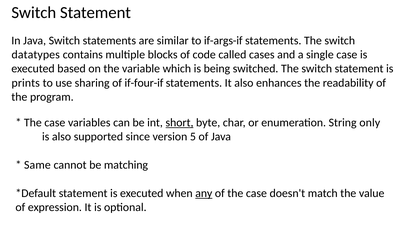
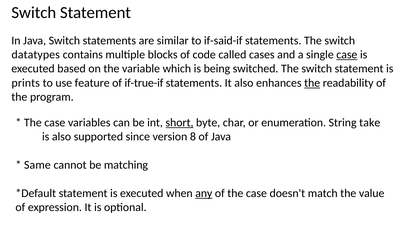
if-args-if: if-args-if -> if-said-if
case at (347, 55) underline: none -> present
sharing: sharing -> feature
if-four-if: if-four-if -> if-true-if
the at (312, 83) underline: none -> present
only: only -> take
5: 5 -> 8
